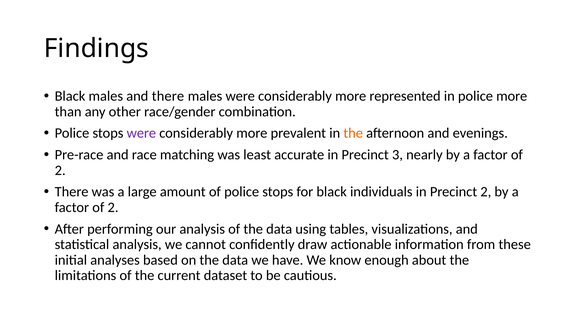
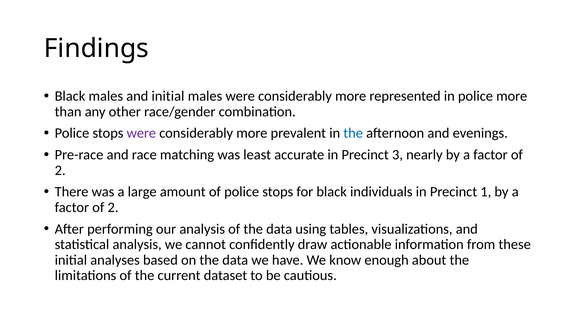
and there: there -> initial
the at (353, 133) colour: orange -> blue
Precinct 2: 2 -> 1
